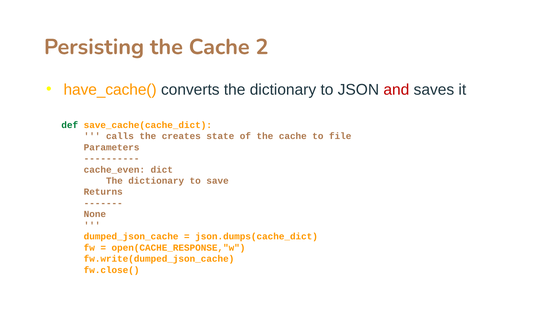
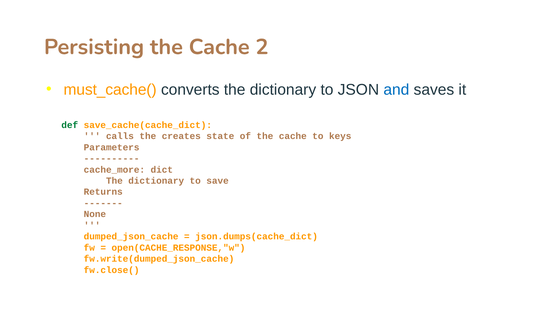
have_cache(: have_cache( -> must_cache(
and colour: red -> blue
file: file -> keys
cache_even: cache_even -> cache_more
